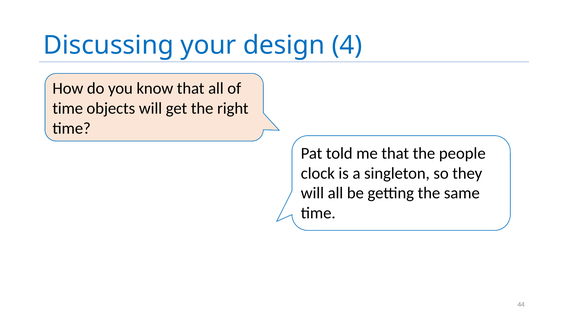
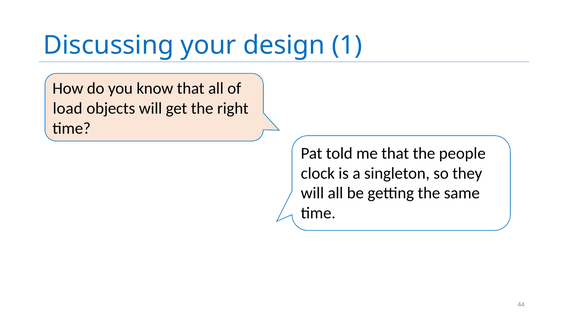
4: 4 -> 1
time at (68, 109): time -> load
